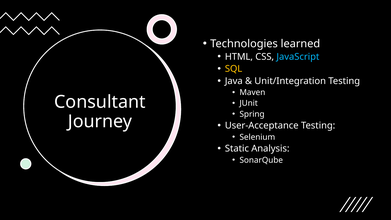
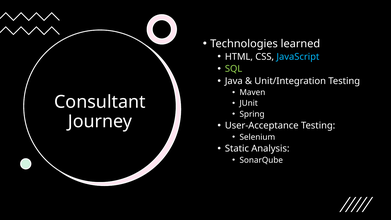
SQL colour: yellow -> light green
